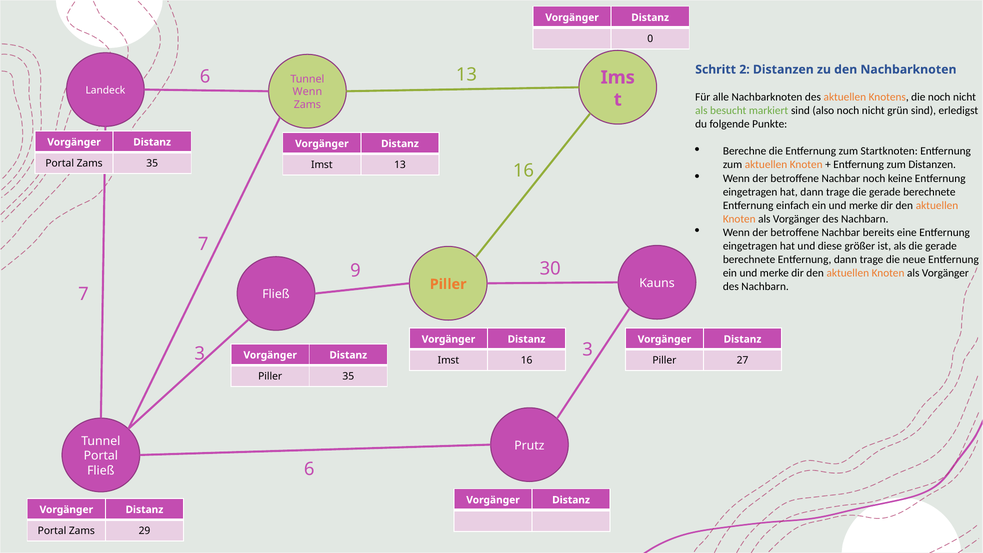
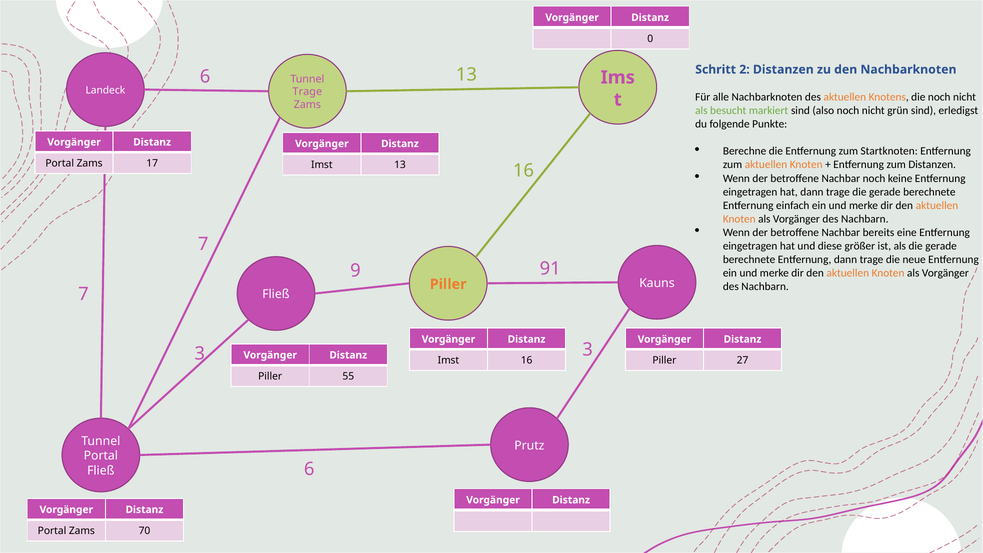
Wenn at (307, 92): Wenn -> Trage
Zams 35: 35 -> 17
30: 30 -> 91
Piller 35: 35 -> 55
29: 29 -> 70
